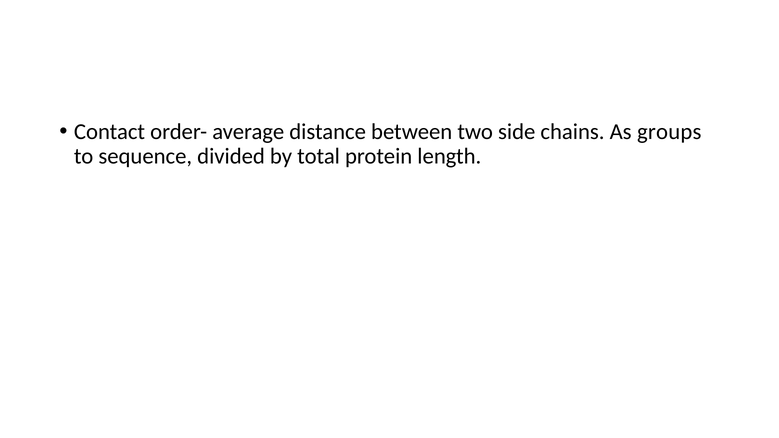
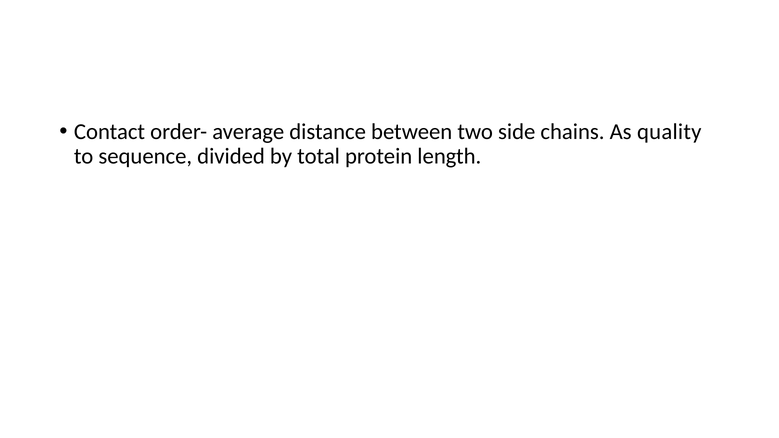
groups: groups -> quality
